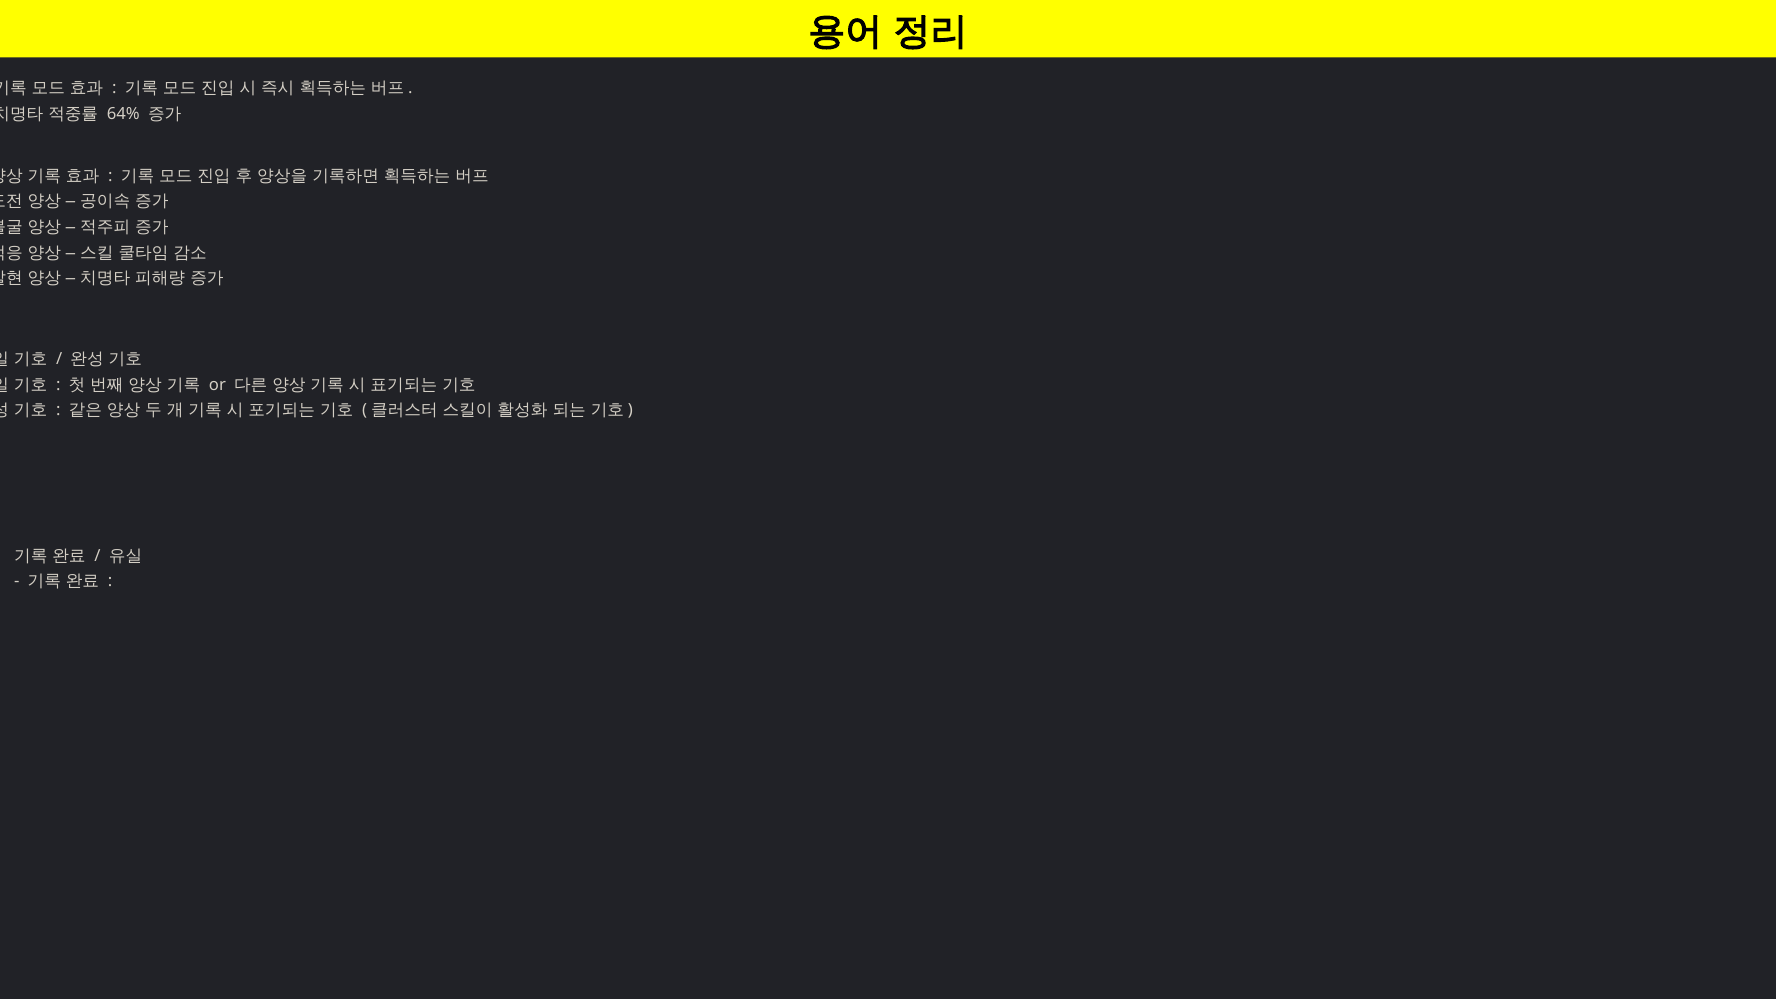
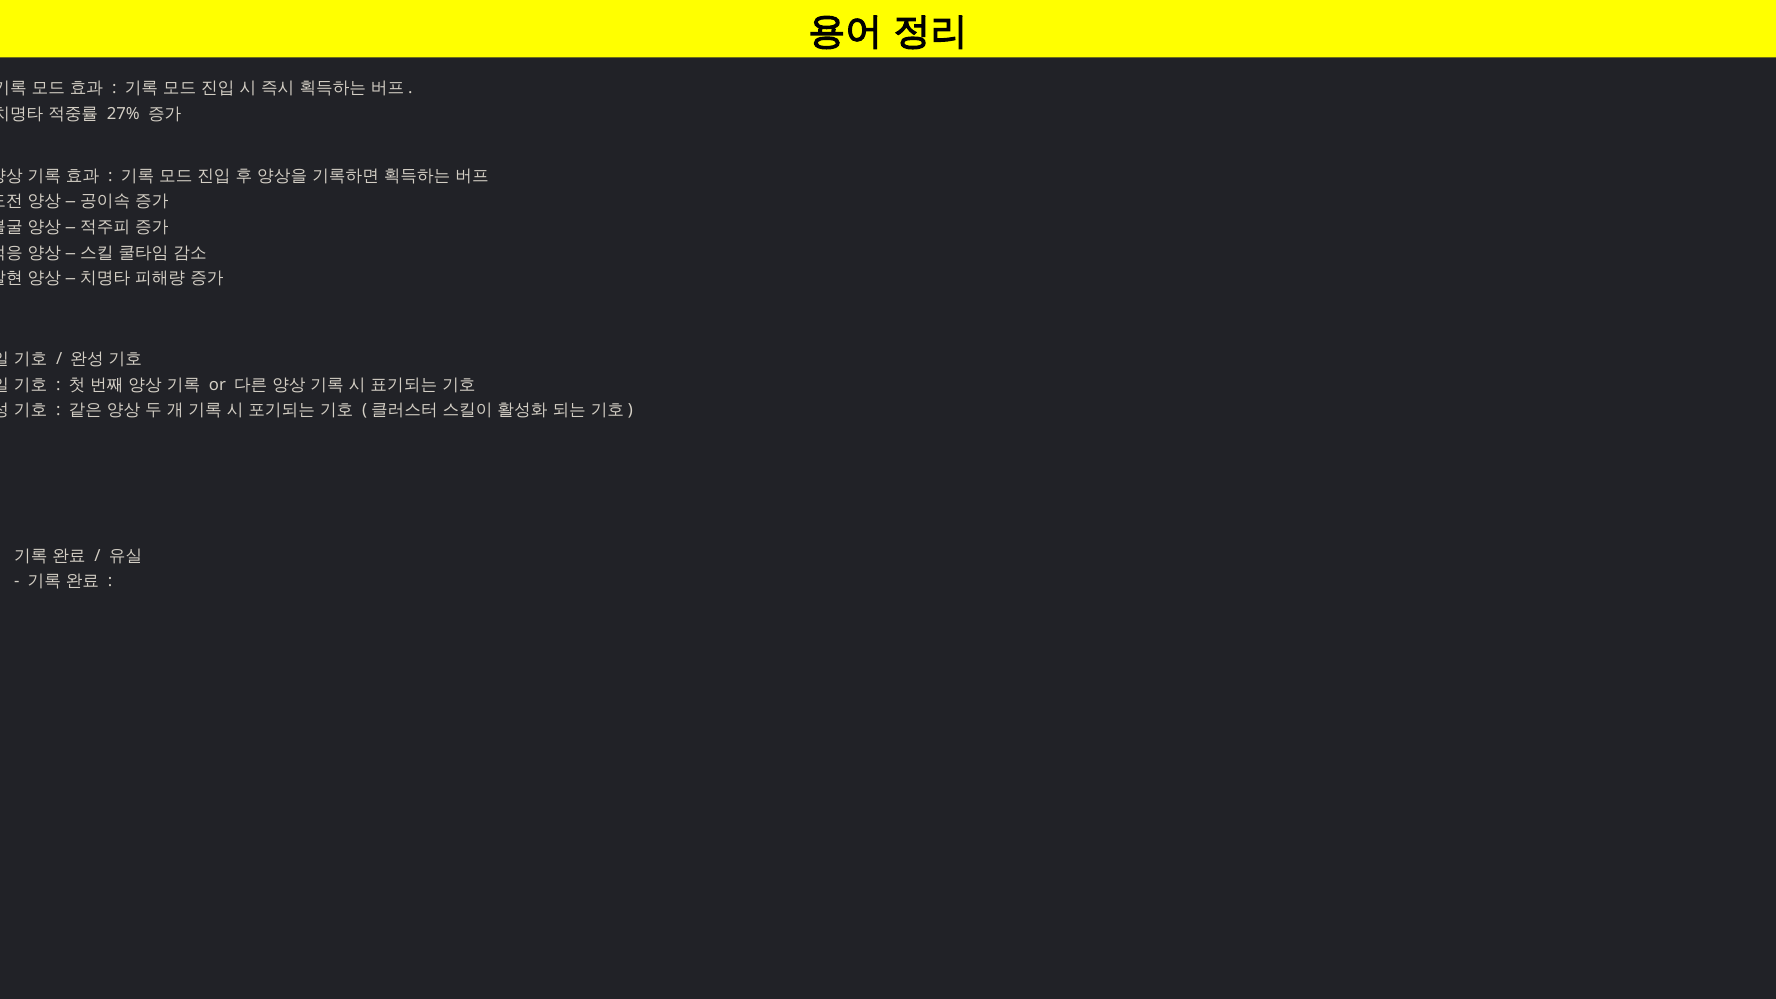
64%: 64% -> 27%
